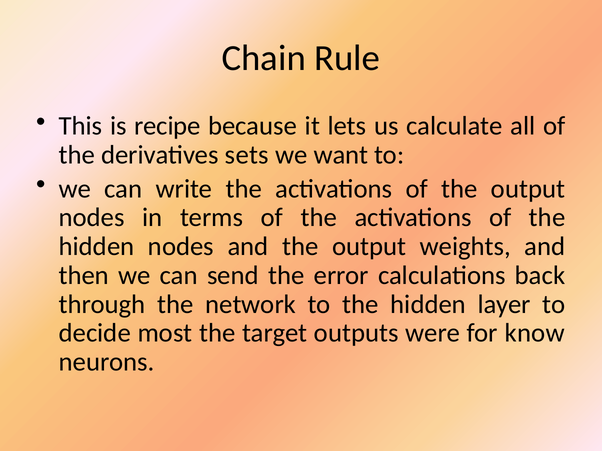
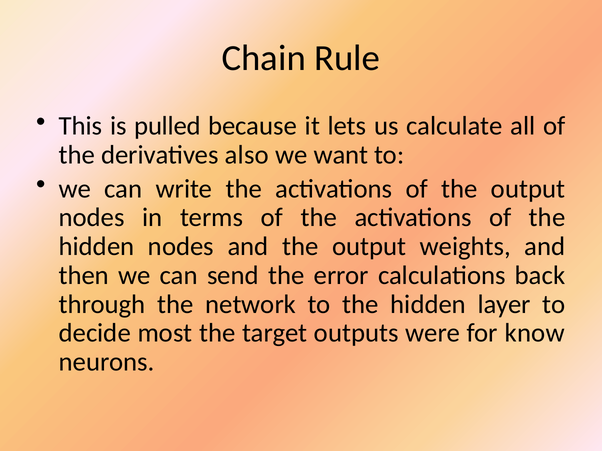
recipe: recipe -> pulled
sets: sets -> also
